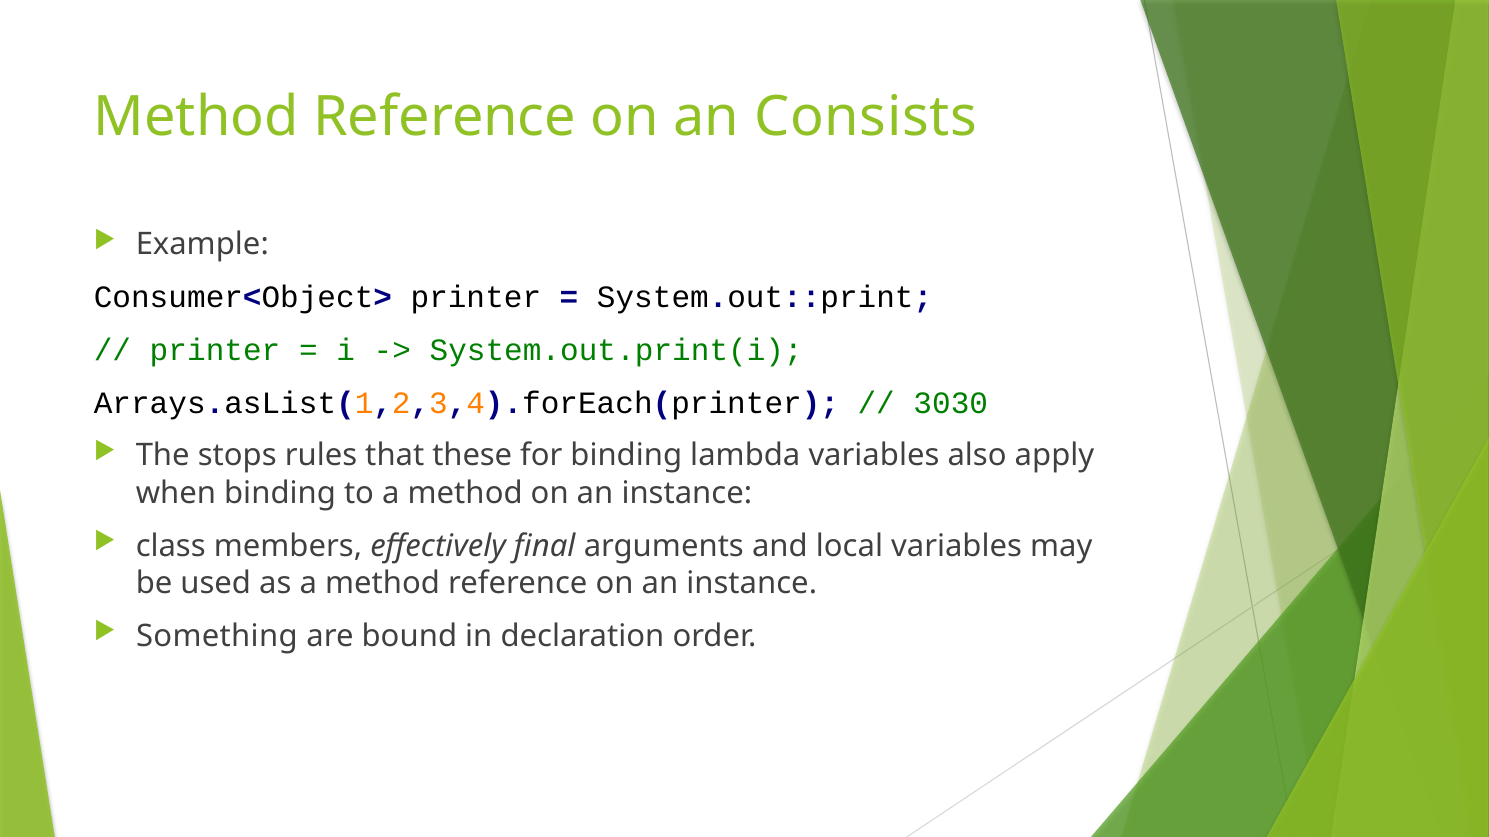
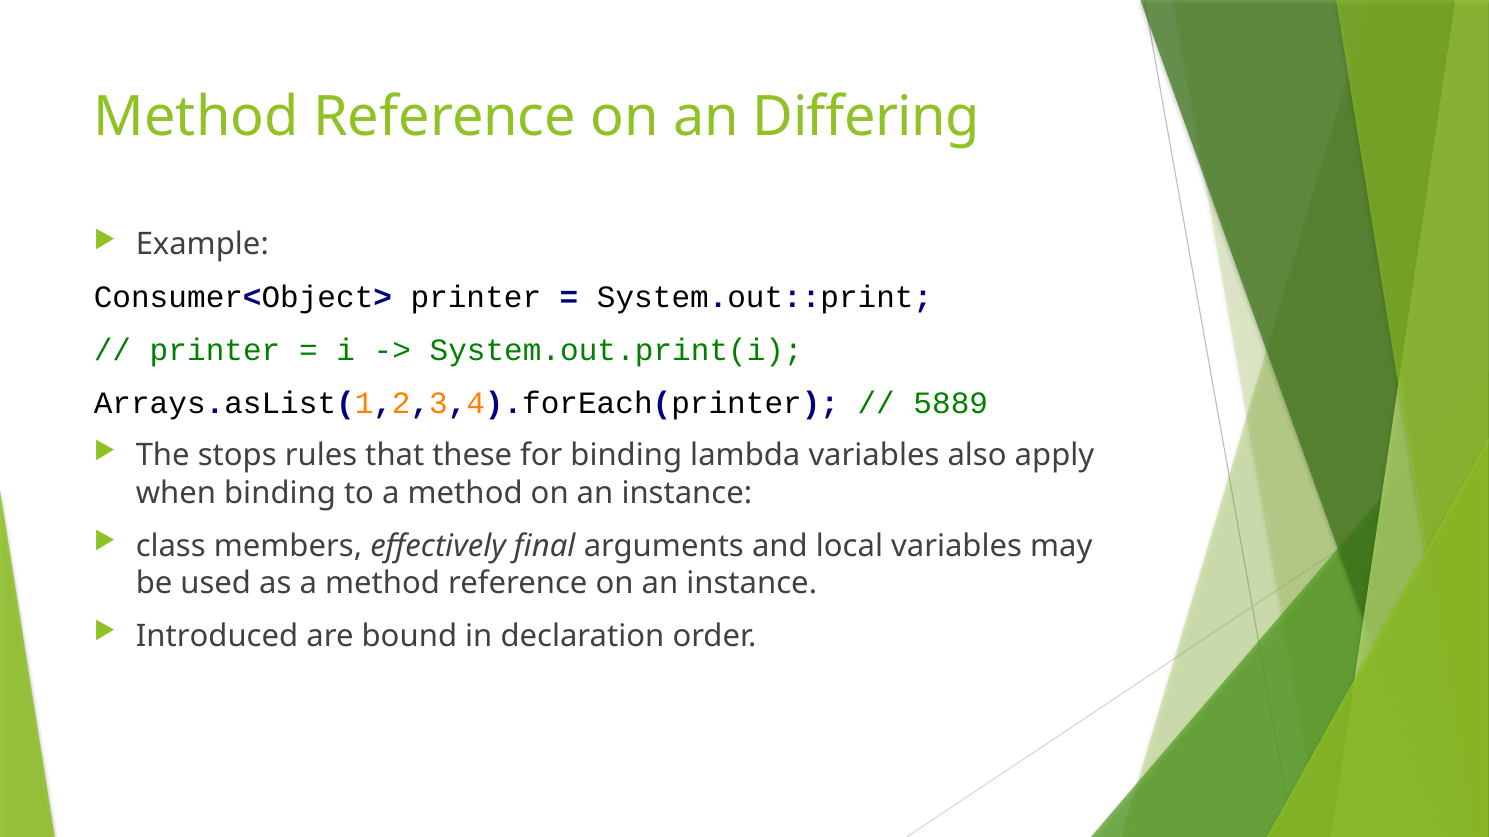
Consists: Consists -> Differing
3030: 3030 -> 5889
Something: Something -> Introduced
